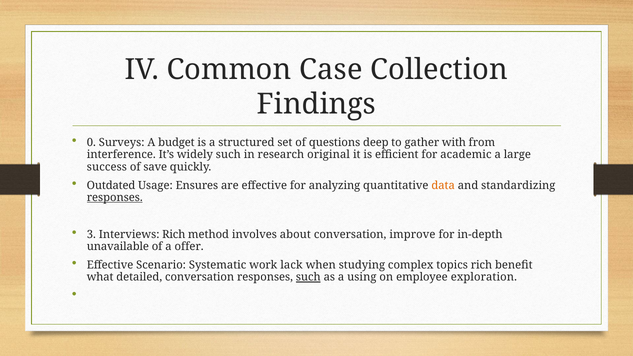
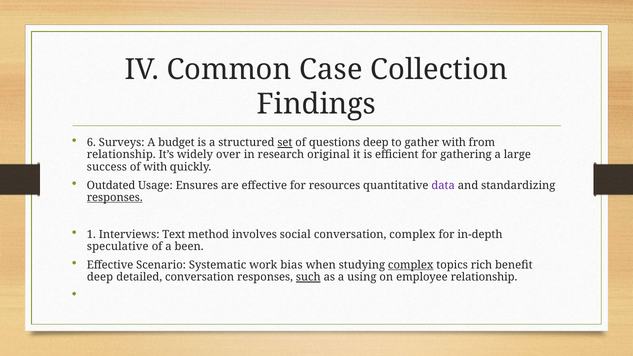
0: 0 -> 6
set underline: none -> present
interference at (121, 155): interference -> relationship
widely such: such -> over
academic: academic -> gathering
of save: save -> with
analyzing: analyzing -> resources
data colour: orange -> purple
3: 3 -> 1
Interviews Rich: Rich -> Text
about: about -> social
conversation improve: improve -> complex
unavailable: unavailable -> speculative
offer: offer -> been
lack: lack -> bias
complex at (411, 265) underline: none -> present
what at (100, 277): what -> deep
employee exploration: exploration -> relationship
